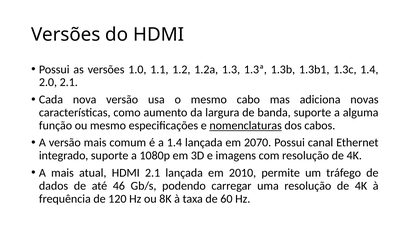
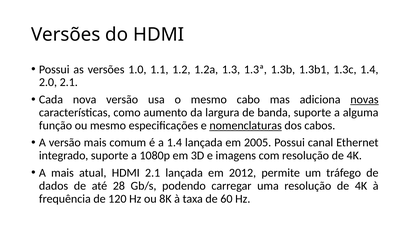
novas underline: none -> present
2070: 2070 -> 2005
2010: 2010 -> 2012
46: 46 -> 28
